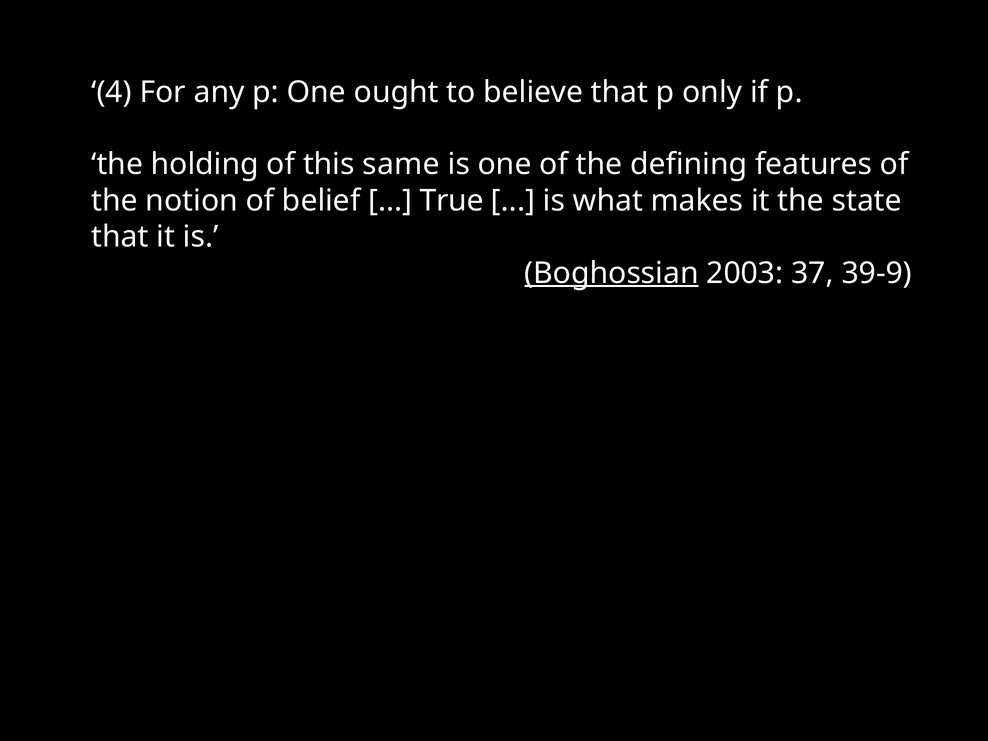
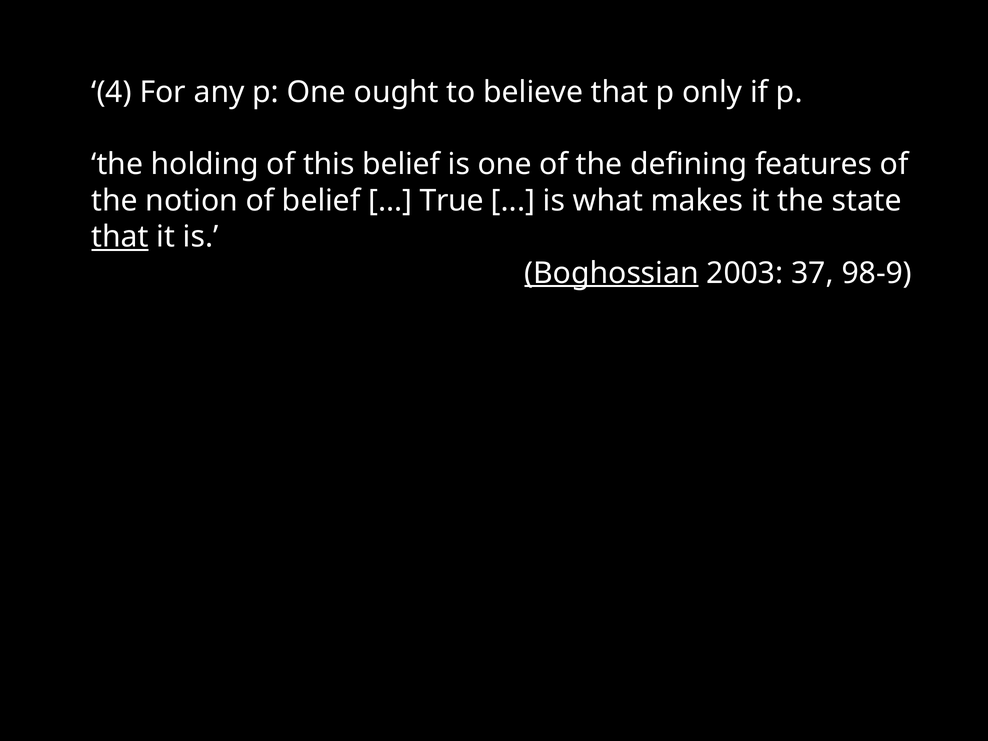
this same: same -> belief
that at (120, 237) underline: none -> present
39-9: 39-9 -> 98-9
